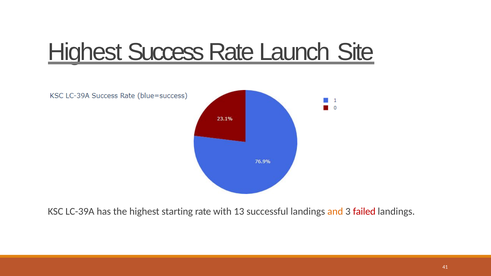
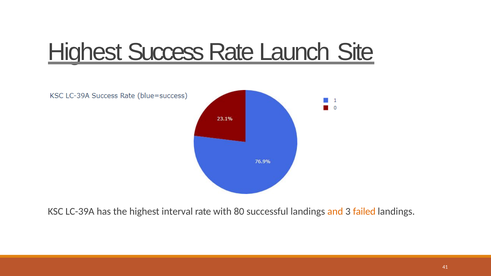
starting: starting -> interval
13: 13 -> 80
failed colour: red -> orange
